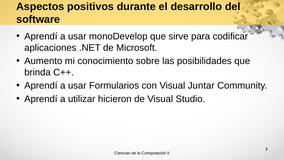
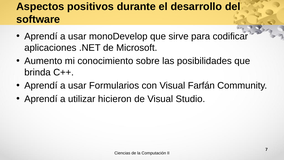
Juntar: Juntar -> Farfán
